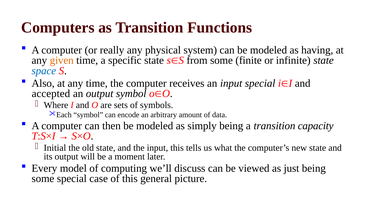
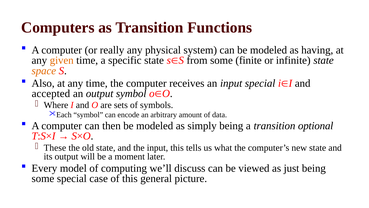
space colour: blue -> orange
capacity: capacity -> optional
Initial: Initial -> These
